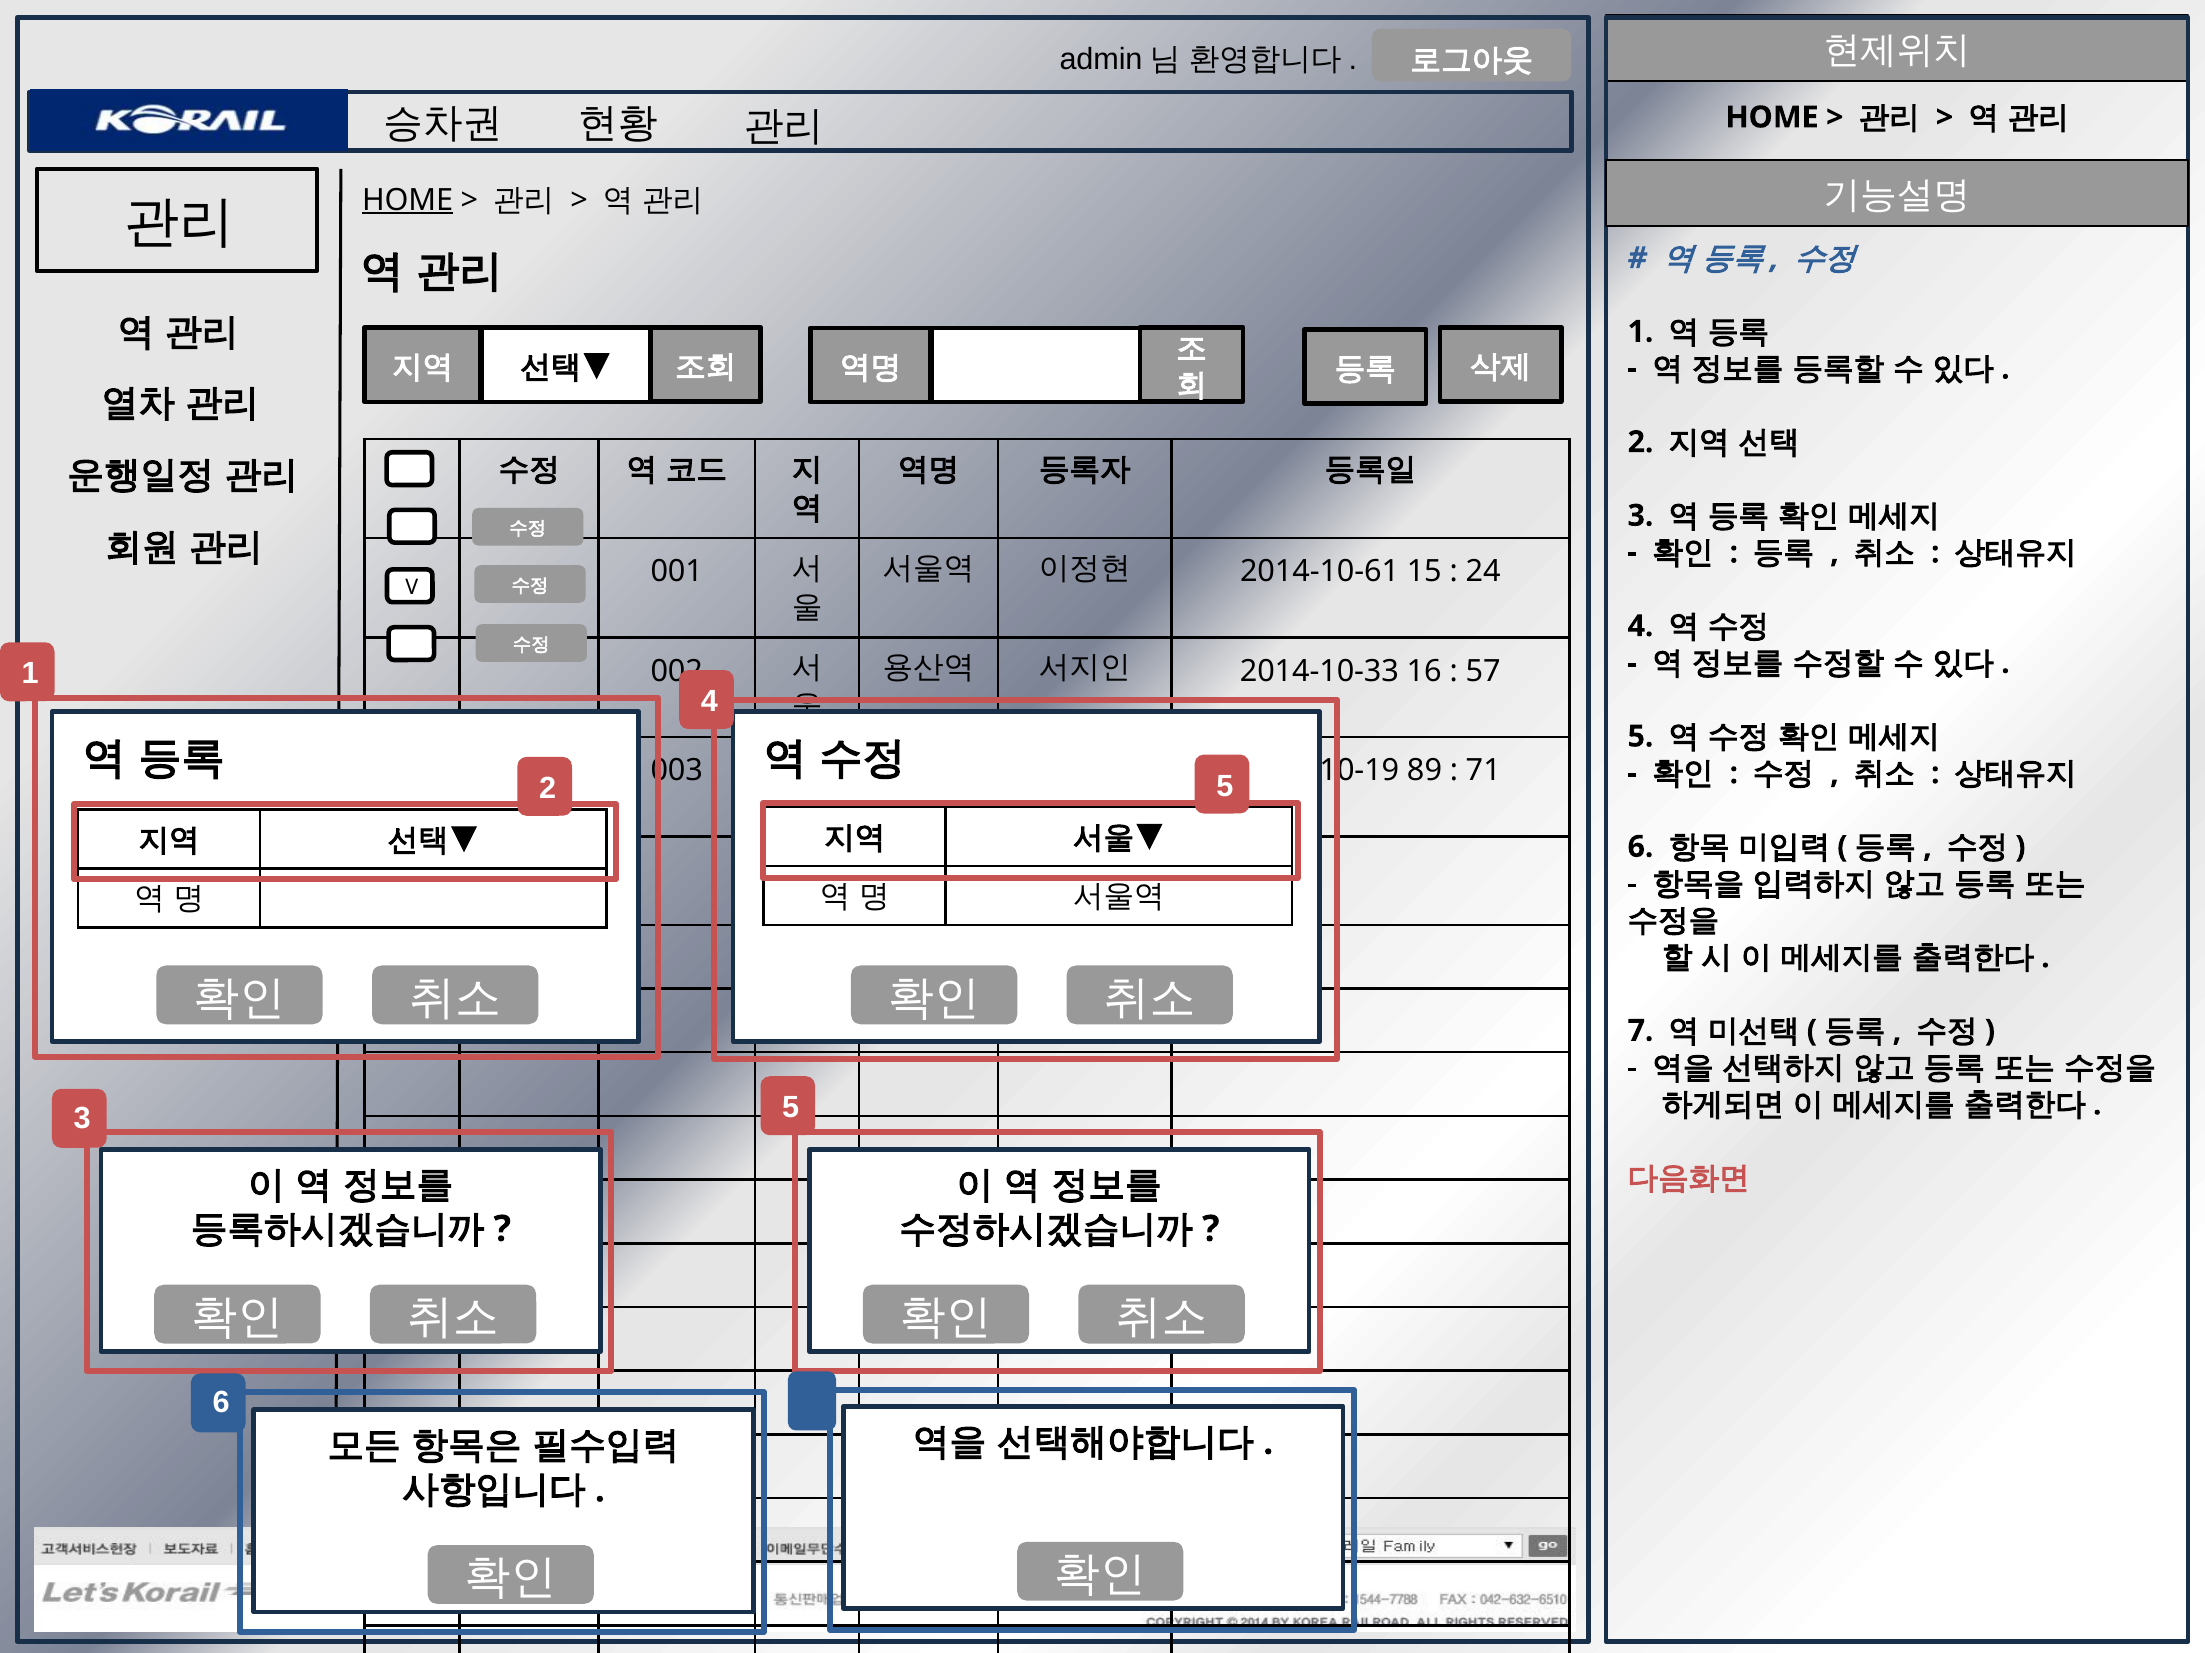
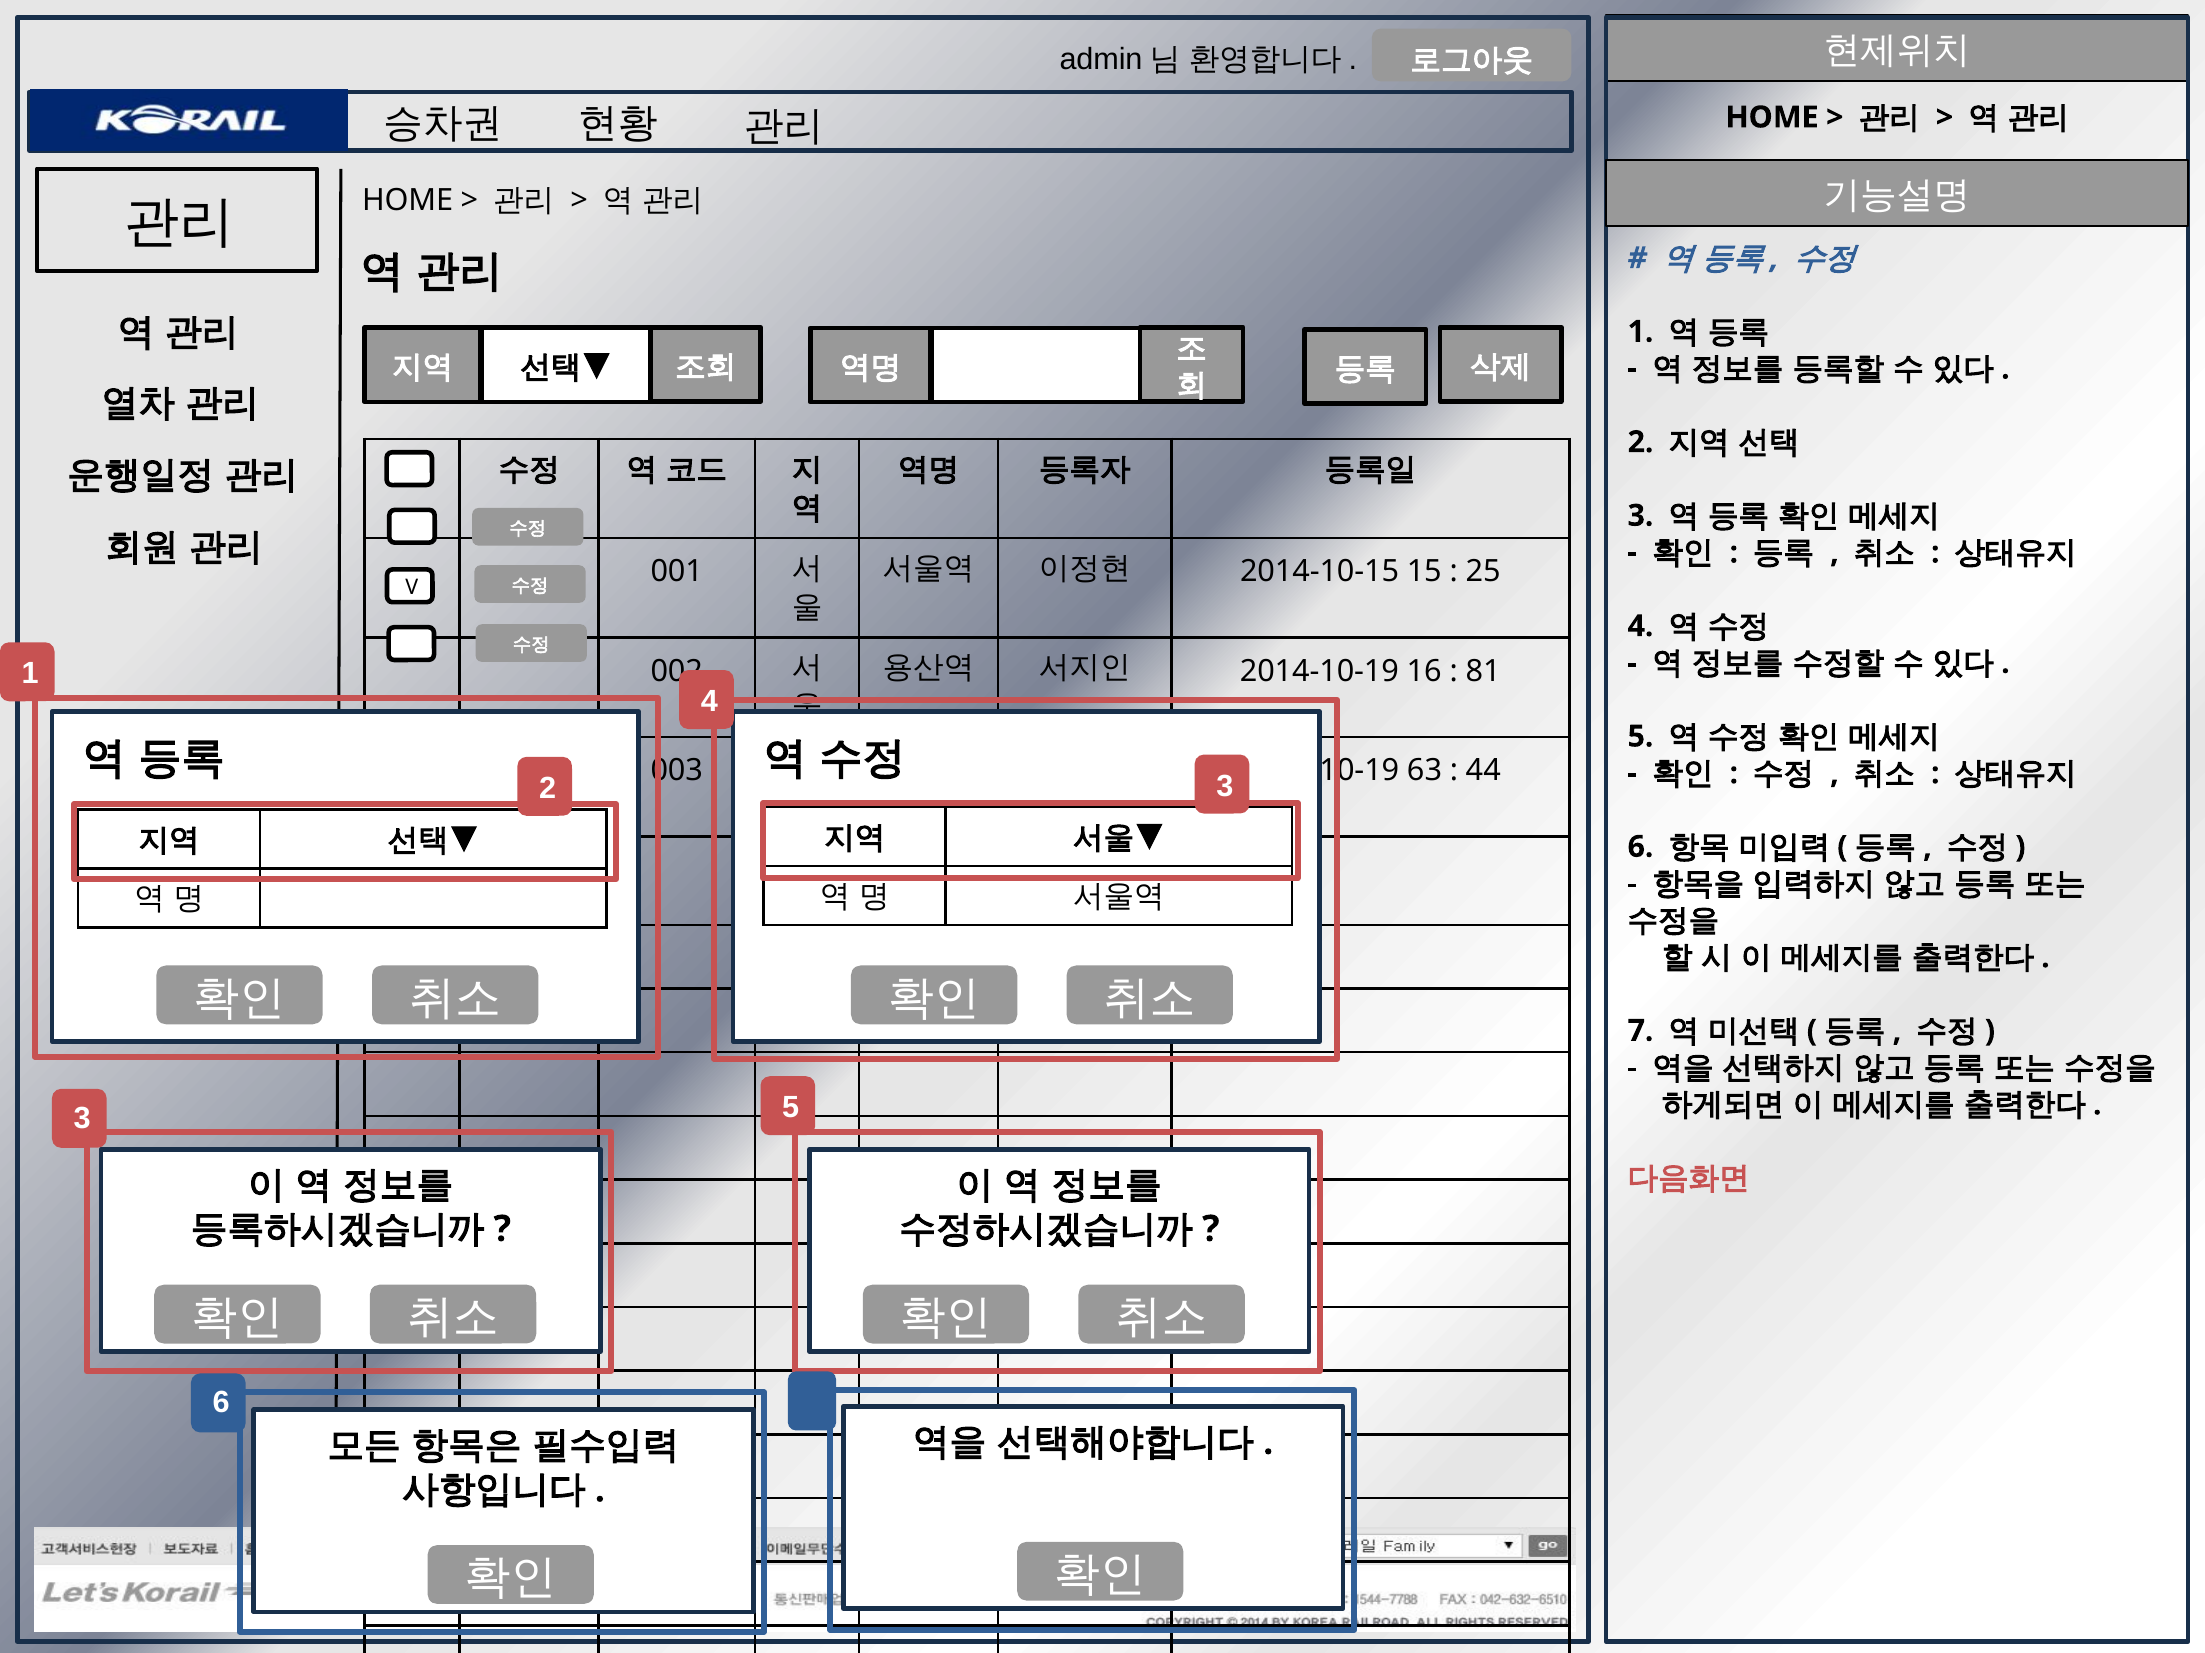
HOME at (408, 200) underline: present -> none
2014-10-61: 2014-10-61 -> 2014-10-15
24: 24 -> 25
2014-10-33 at (1319, 671): 2014-10-33 -> 2014-10-19
57: 57 -> 81
89: 89 -> 63
71: 71 -> 44
2 5: 5 -> 3
